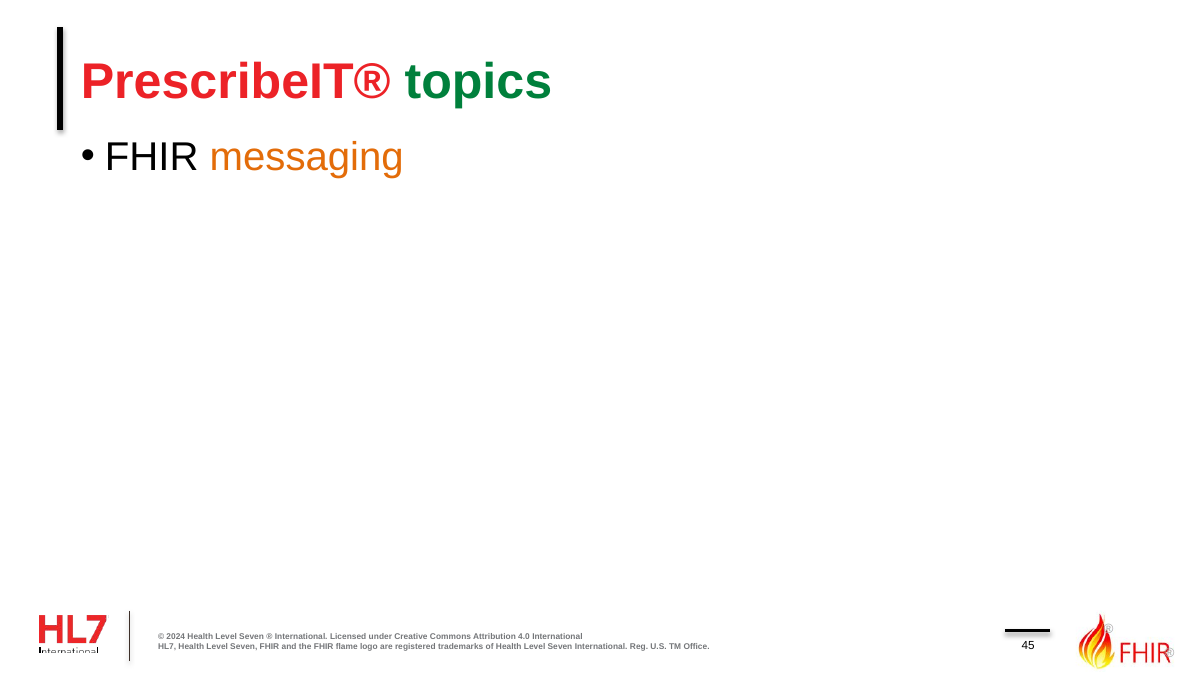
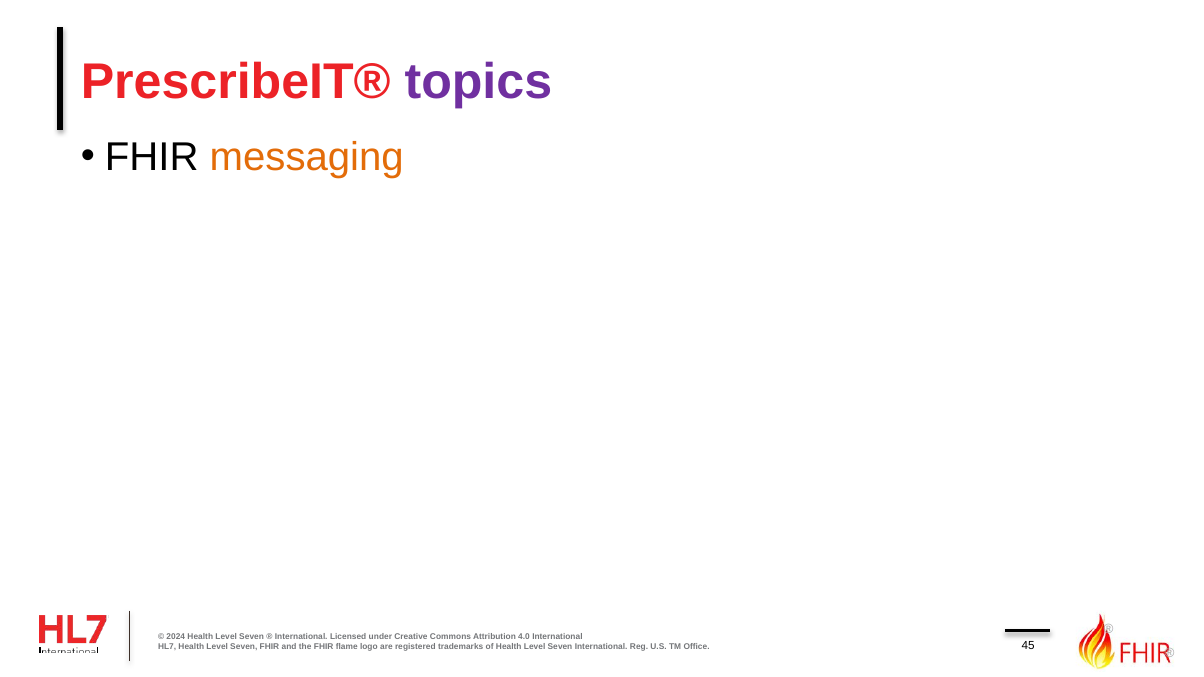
topics colour: green -> purple
